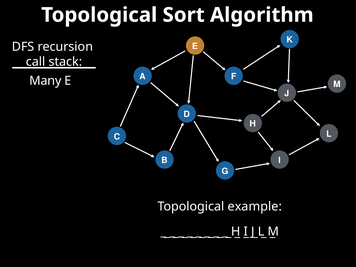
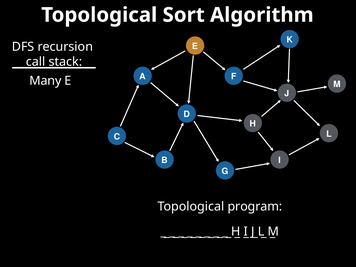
example: example -> program
